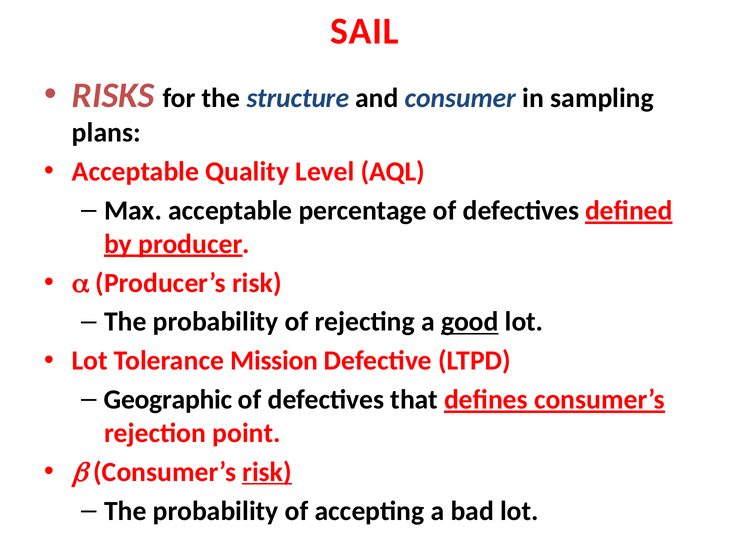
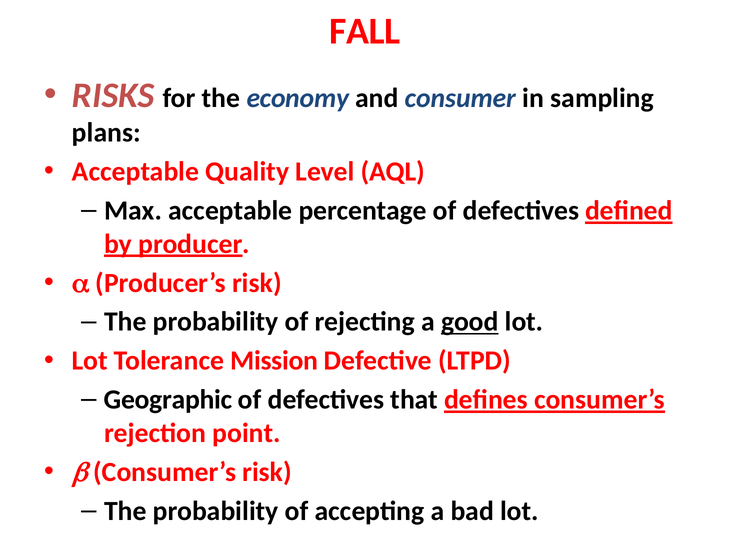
SAIL: SAIL -> FALL
structure: structure -> economy
risk at (267, 472) underline: present -> none
